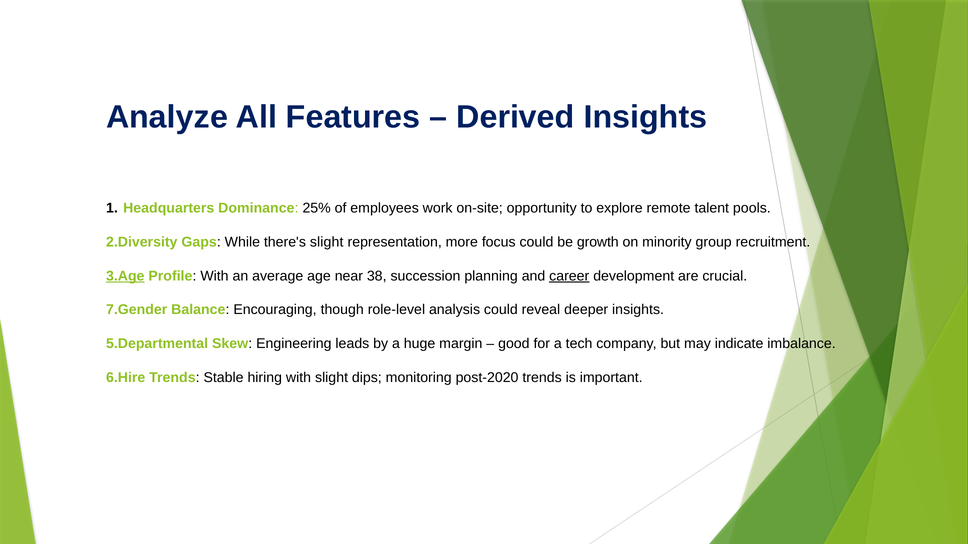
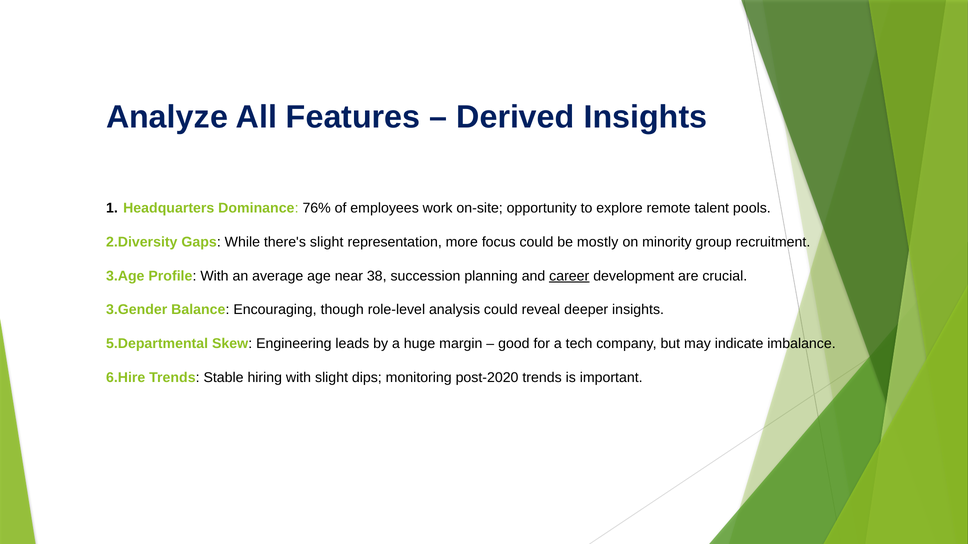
25%: 25% -> 76%
growth: growth -> mostly
3.Age underline: present -> none
7.Gender: 7.Gender -> 3.Gender
